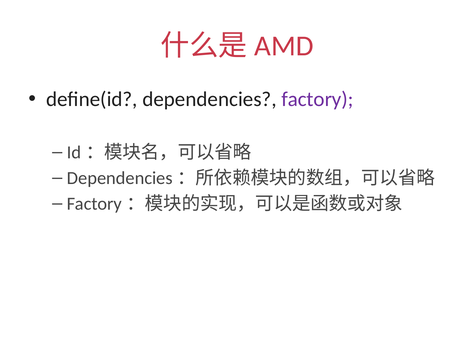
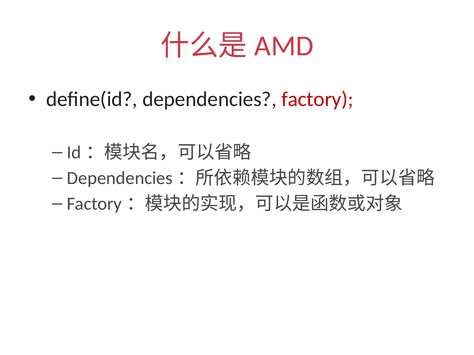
factory colour: purple -> red
